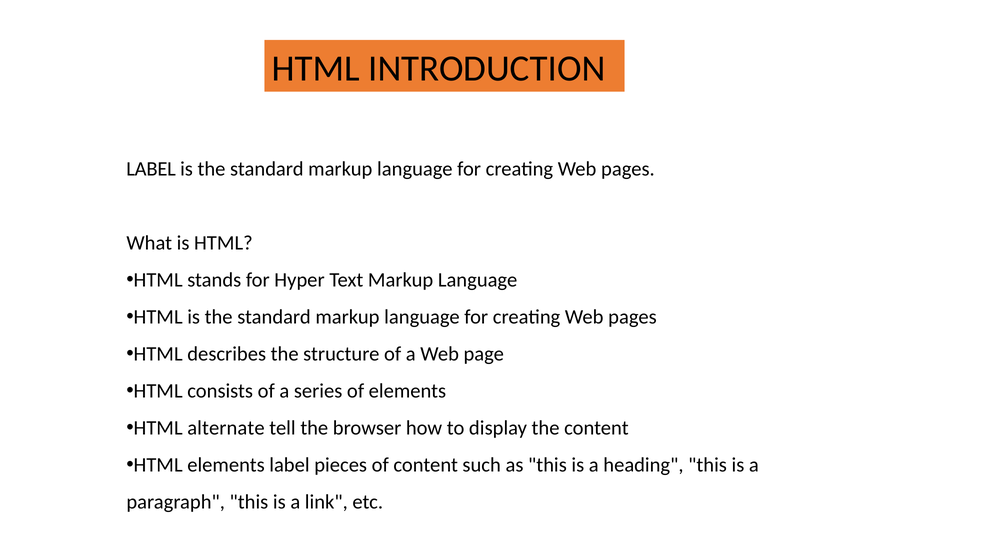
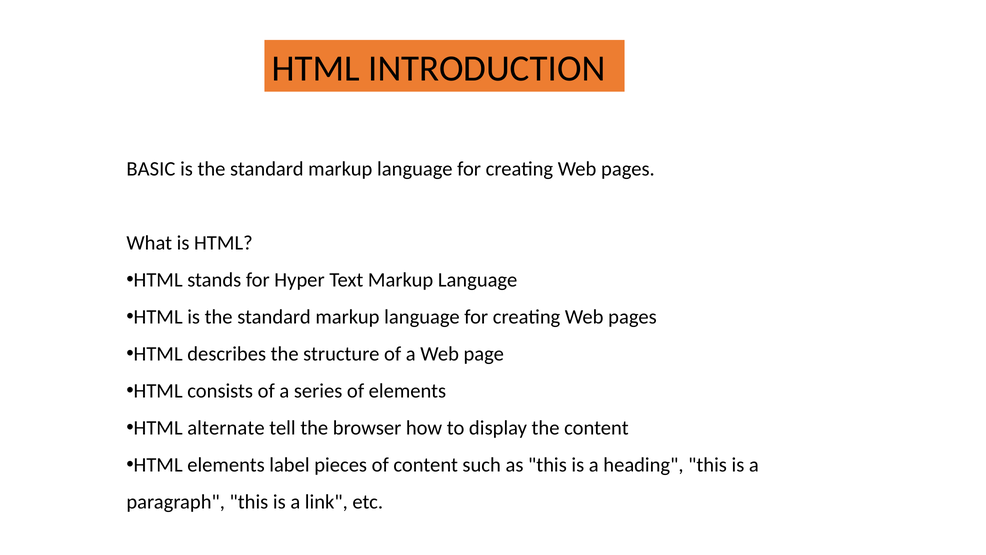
LABEL at (151, 169): LABEL -> BASIC
